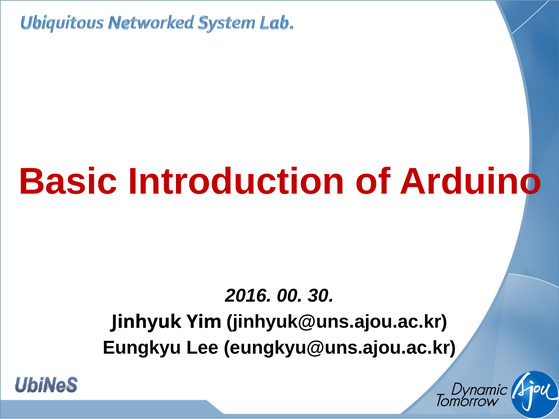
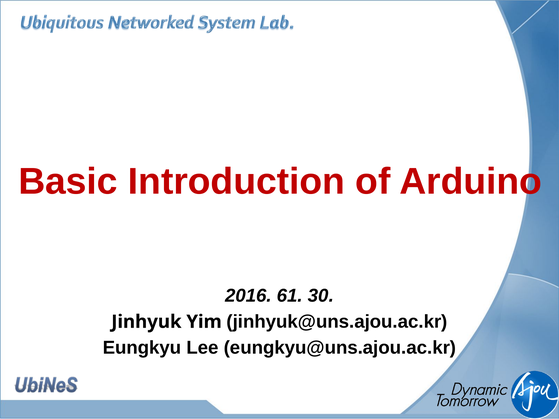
00: 00 -> 61
